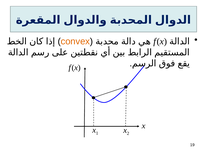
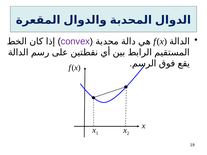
convex colour: orange -> purple
